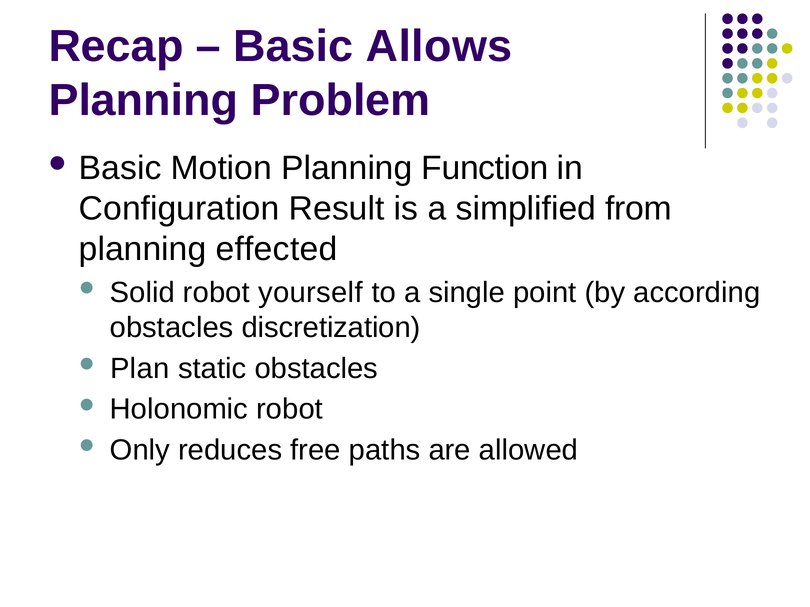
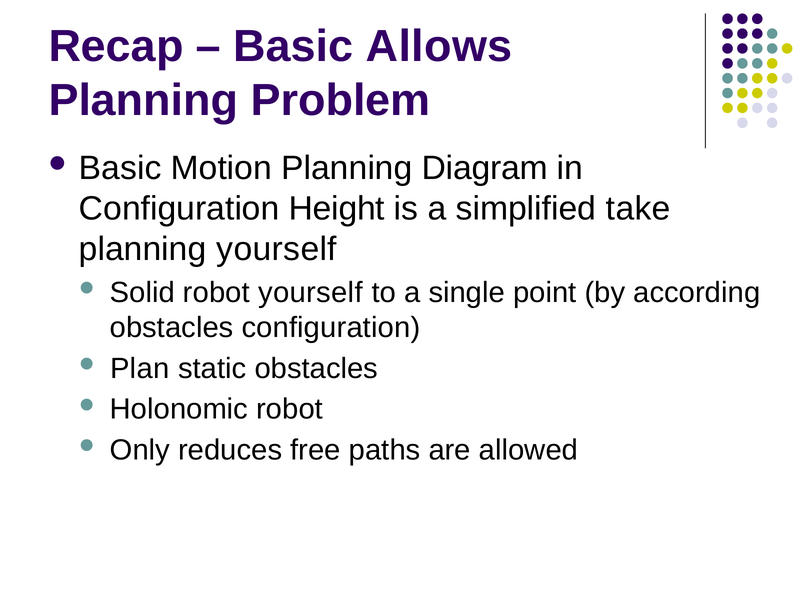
Function: Function -> Diagram
Result: Result -> Height
from: from -> take
planning effected: effected -> yourself
obstacles discretization: discretization -> configuration
